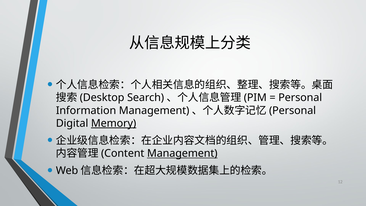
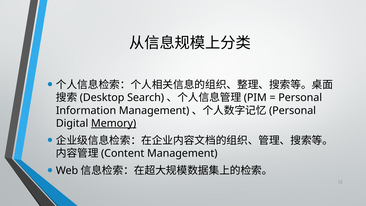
Management at (182, 153) underline: present -> none
